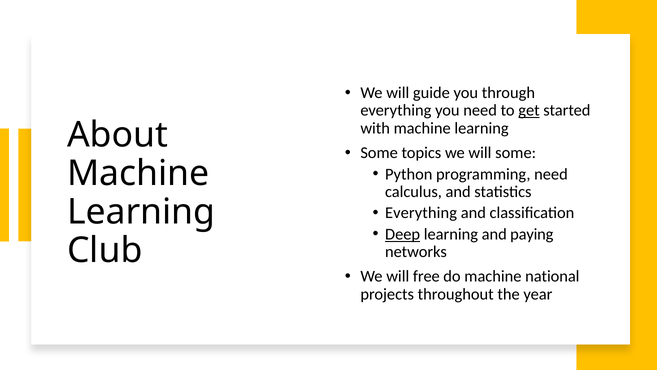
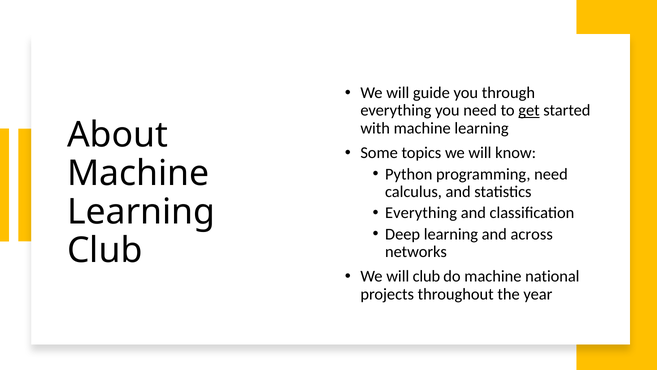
will some: some -> know
Deep underline: present -> none
paying: paying -> across
will free: free -> club
